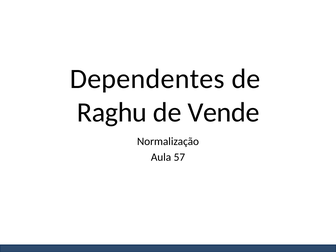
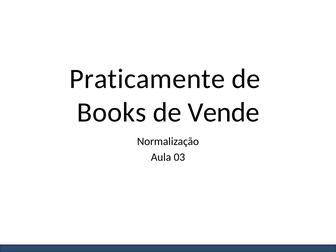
Dependentes: Dependentes -> Praticamente
Raghu: Raghu -> Books
57: 57 -> 03
